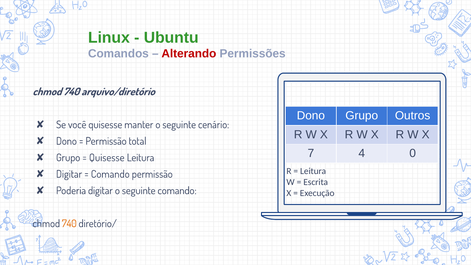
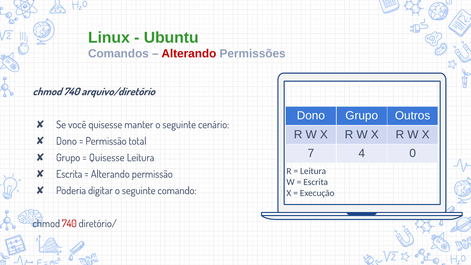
Digitar at (69, 174): Digitar -> Escrita
Comando at (110, 174): Comando -> Alterando
740 at (69, 224) colour: orange -> red
